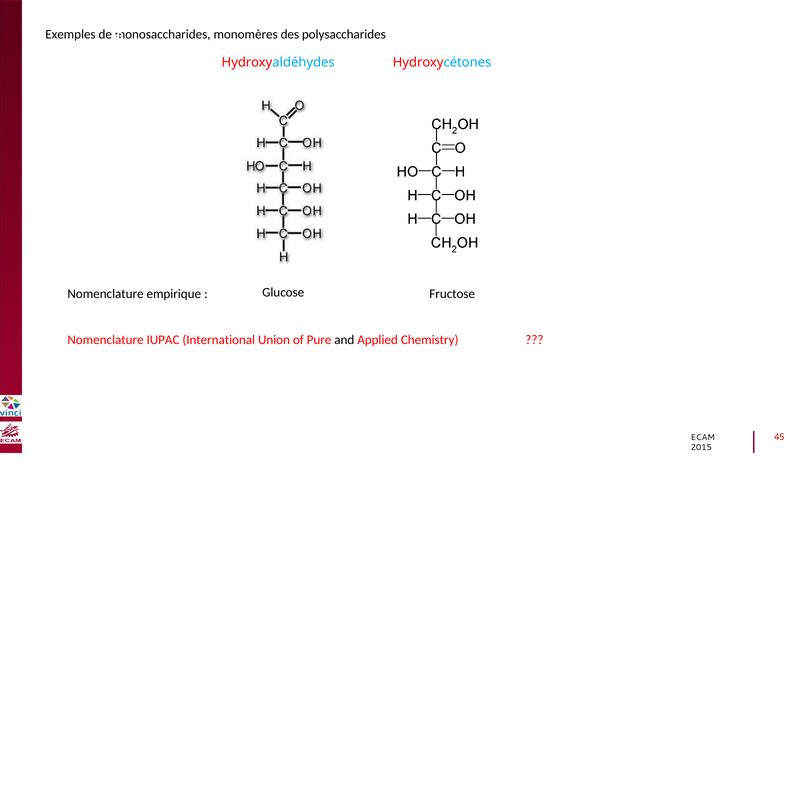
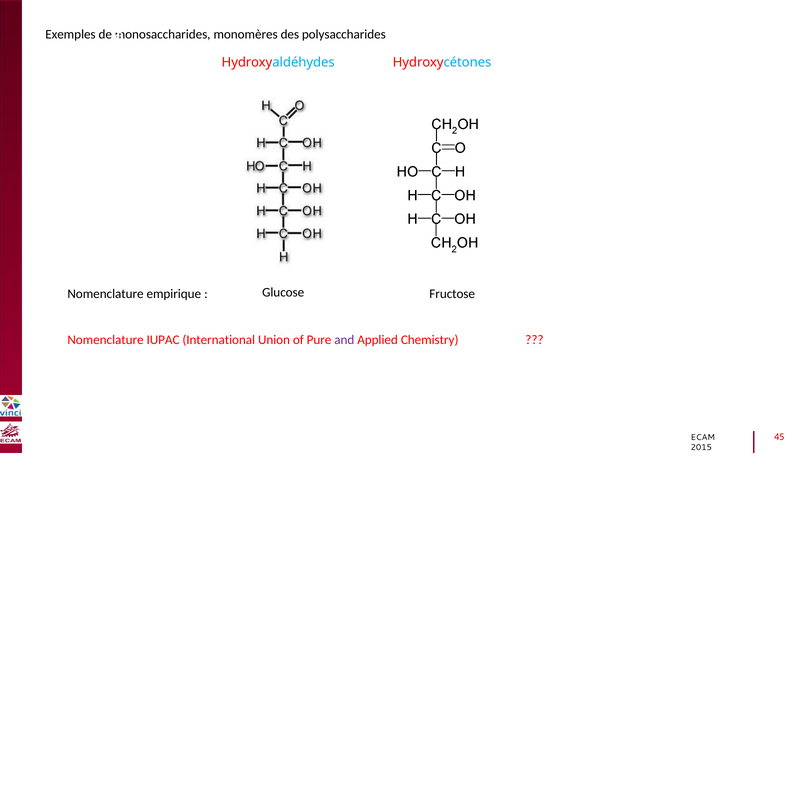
and colour: black -> purple
